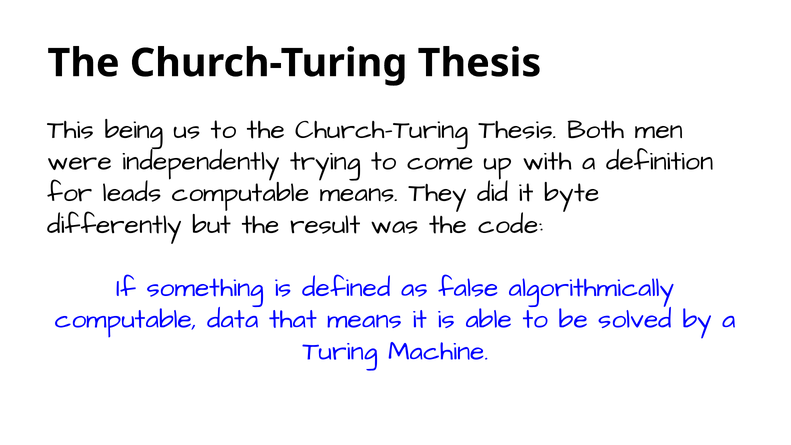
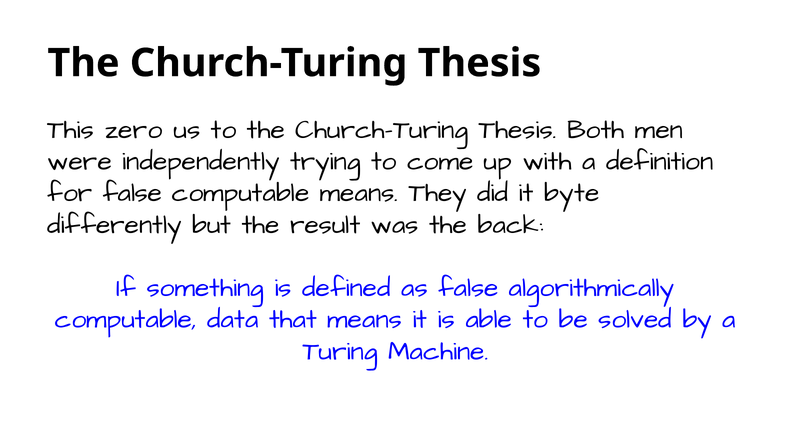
being: being -> zero
for leads: leads -> false
code: code -> back
